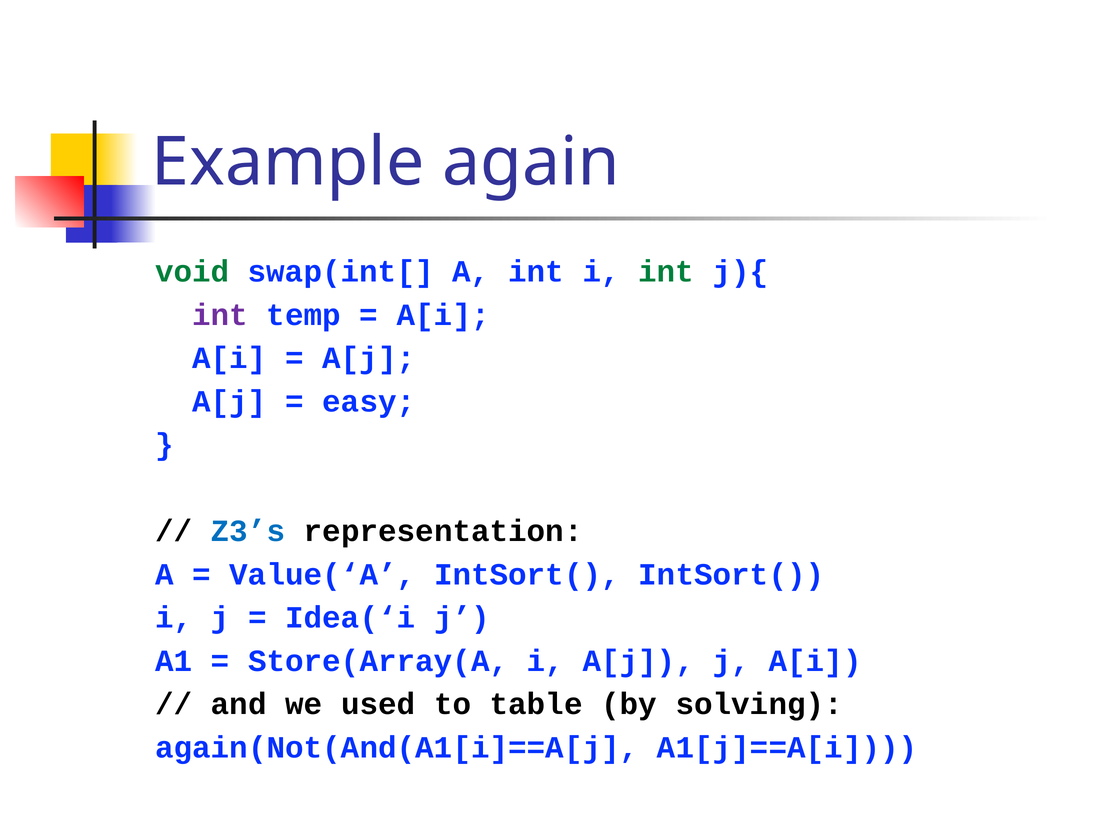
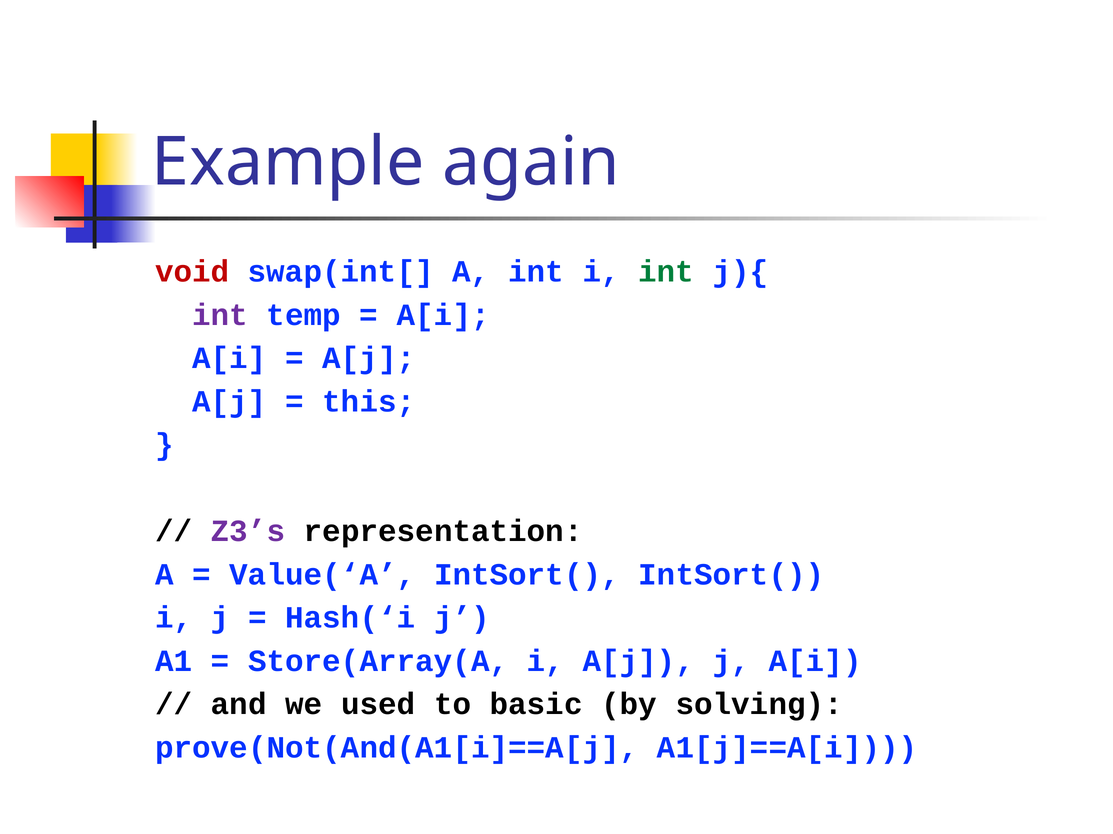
void colour: green -> red
easy: easy -> this
Z3’s colour: blue -> purple
Idea(‘i: Idea(‘i -> Hash(‘i
table: table -> basic
again(Not(And(A1[i]==A[j: again(Not(And(A1[i]==A[j -> prove(Not(And(A1[i]==A[j
